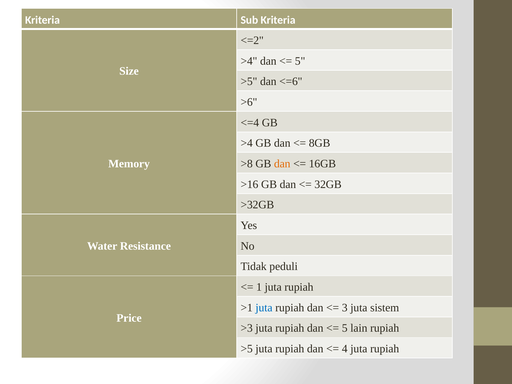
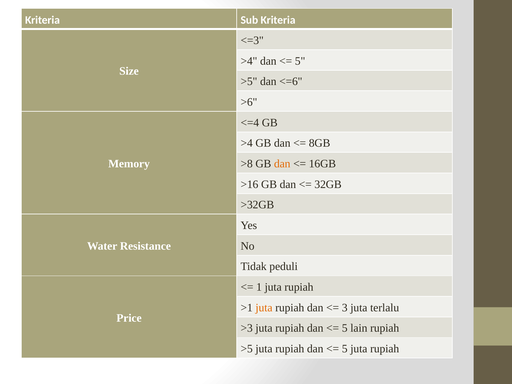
<=2: <=2 -> <=3
juta at (264, 308) colour: blue -> orange
sistem: sistem -> terlalu
4 at (345, 349): 4 -> 5
